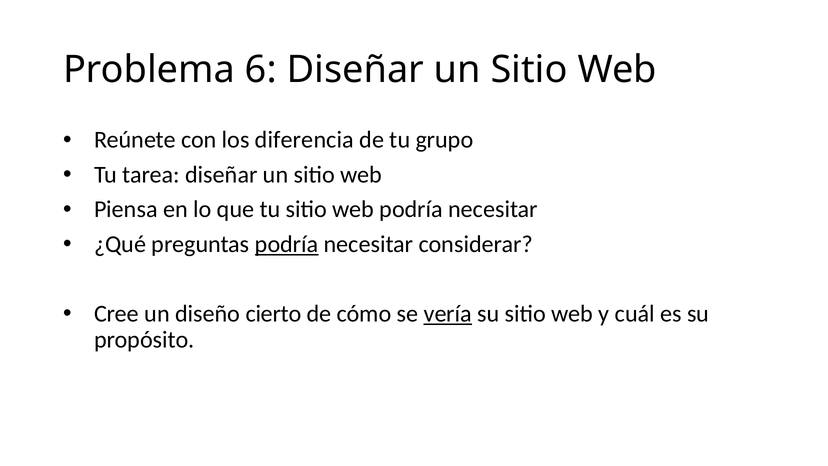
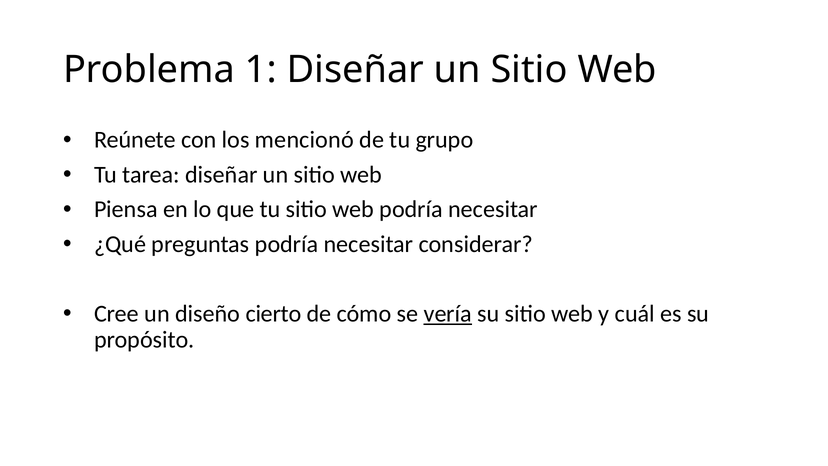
6: 6 -> 1
diferencia: diferencia -> mencionó
podría at (287, 244) underline: present -> none
